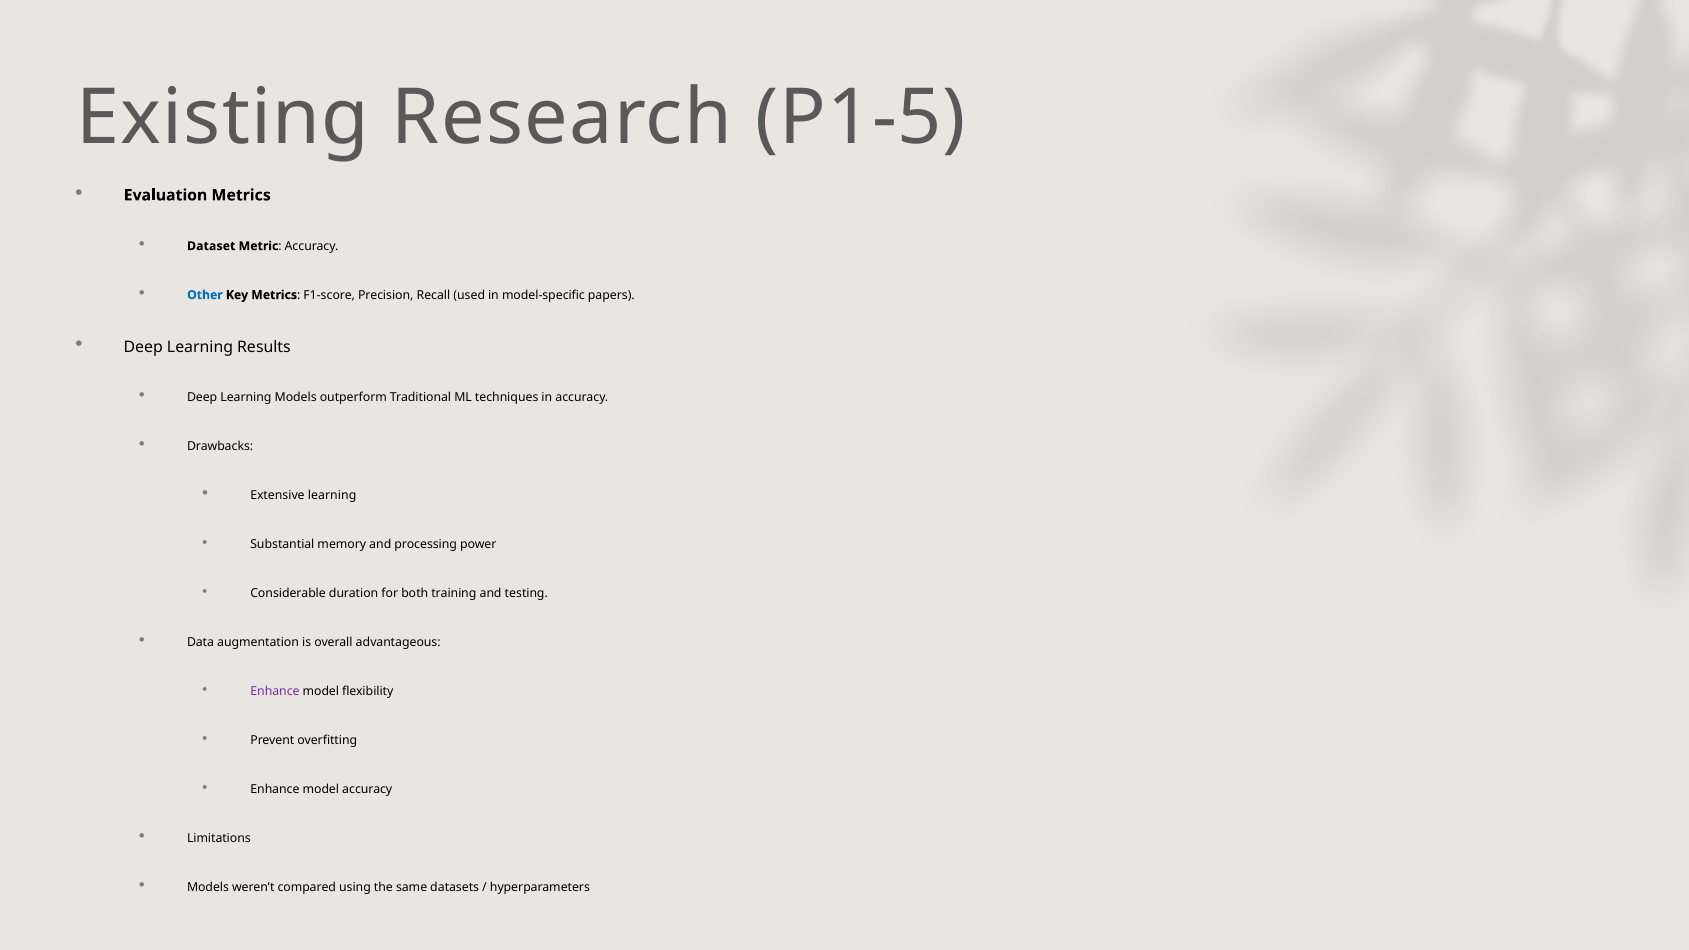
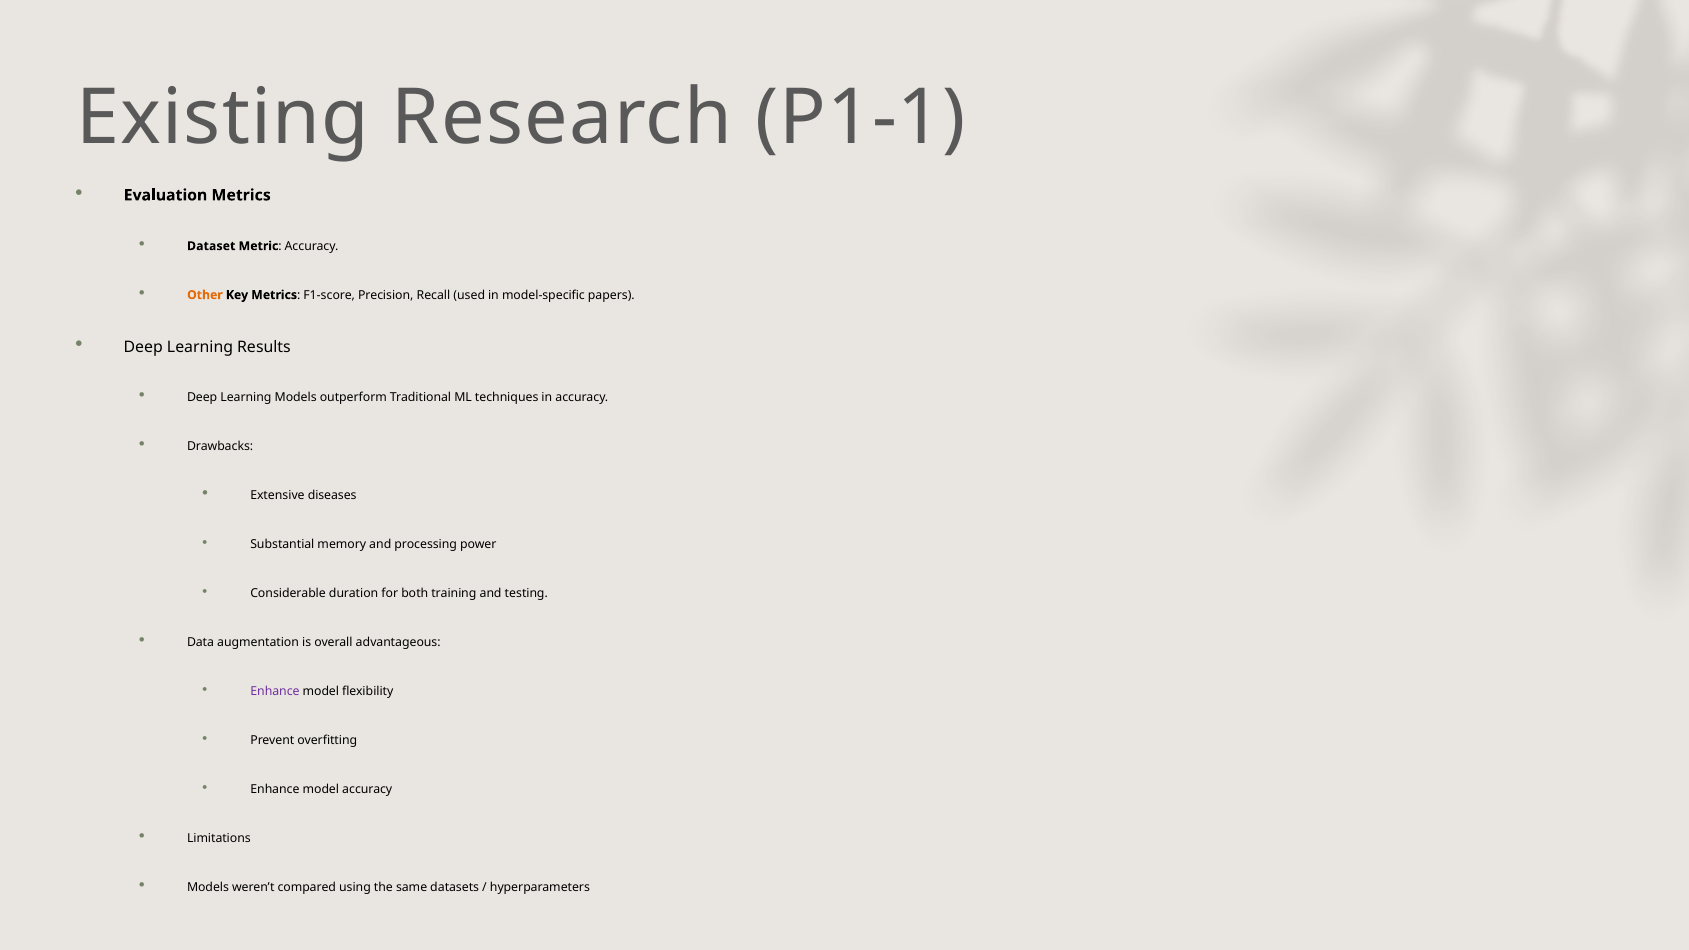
P1-5: P1-5 -> P1-1
Other colour: blue -> orange
Extensive learning: learning -> diseases
